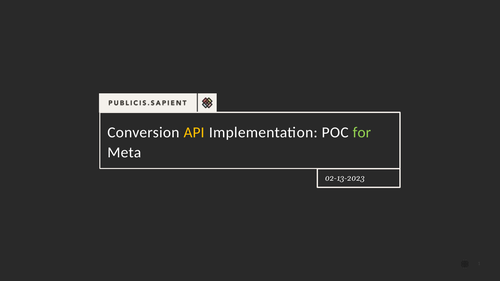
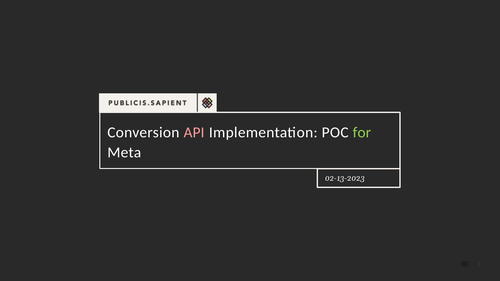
API colour: yellow -> pink
